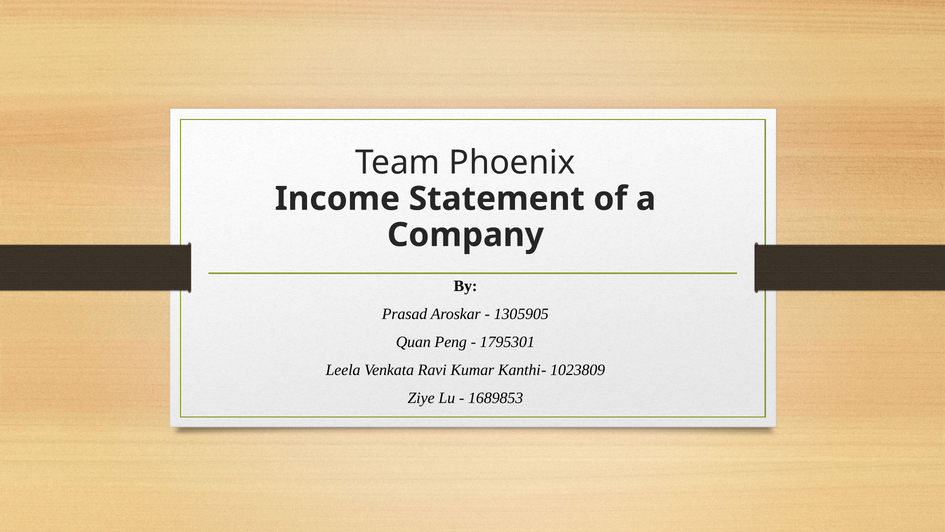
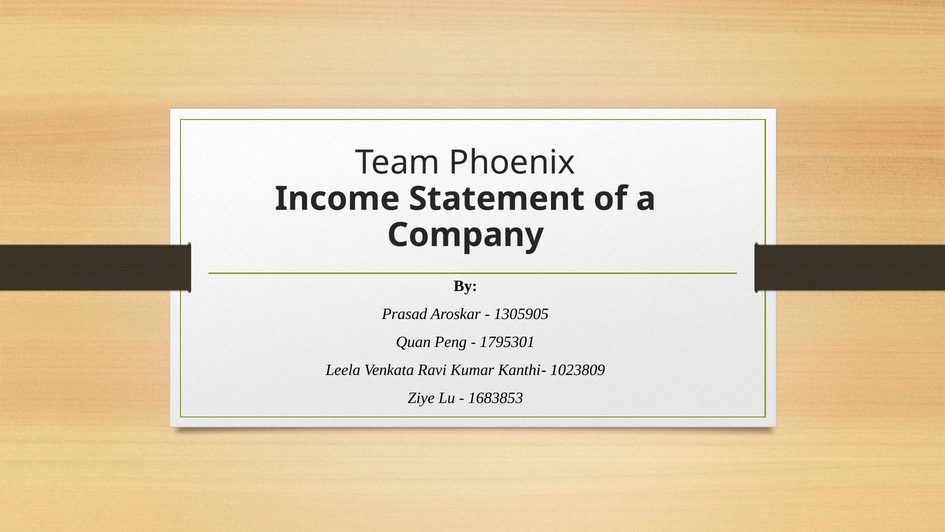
1689853: 1689853 -> 1683853
